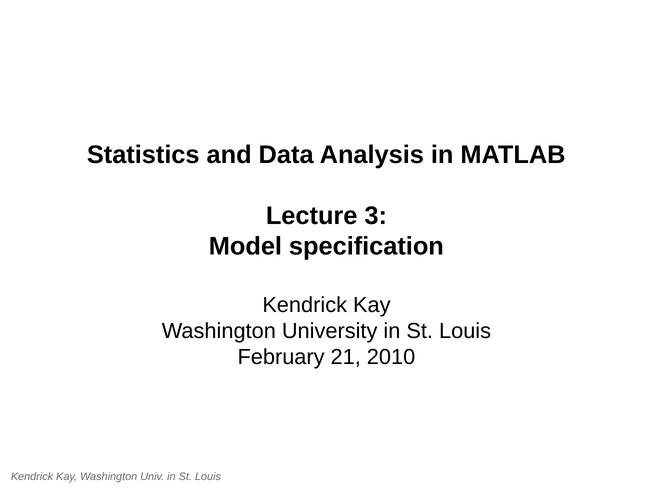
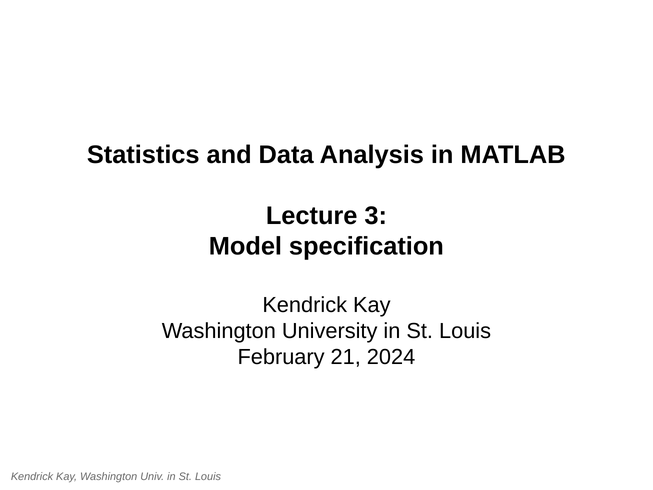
2010: 2010 -> 2024
